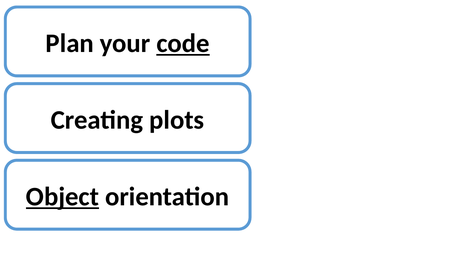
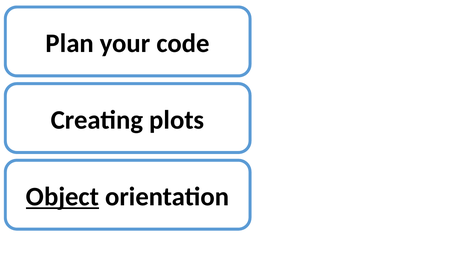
code underline: present -> none
